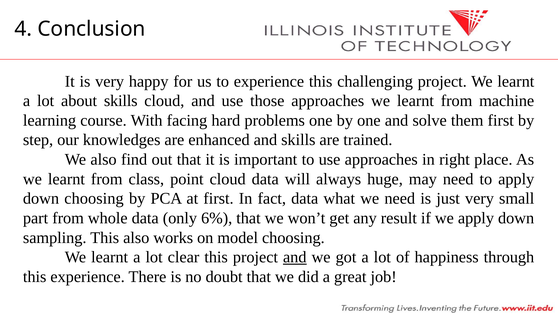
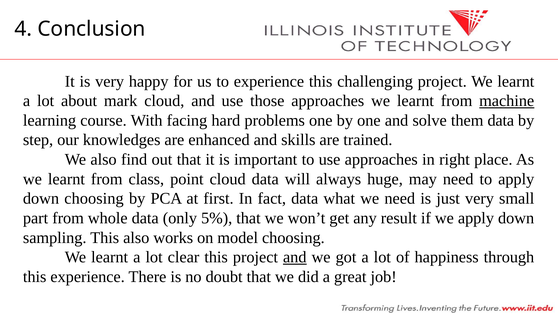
about skills: skills -> mark
machine underline: none -> present
them first: first -> data
6%: 6% -> 5%
